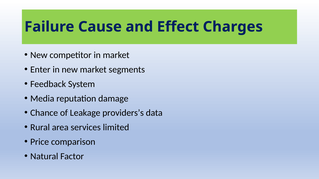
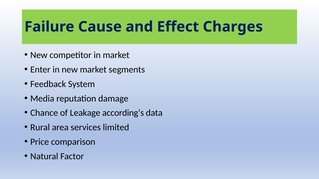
providers’s: providers’s -> according’s
